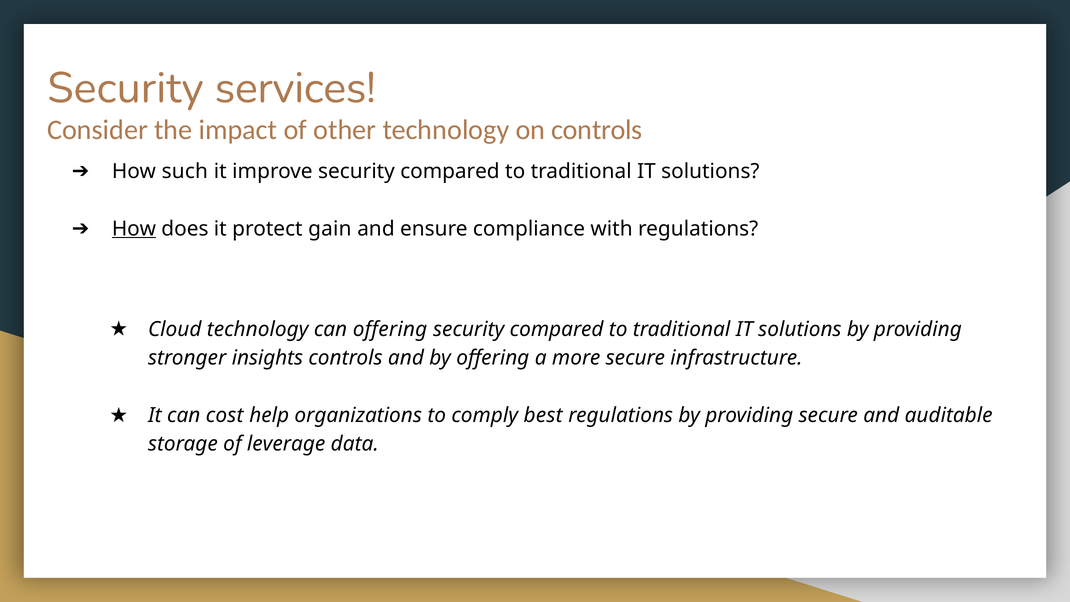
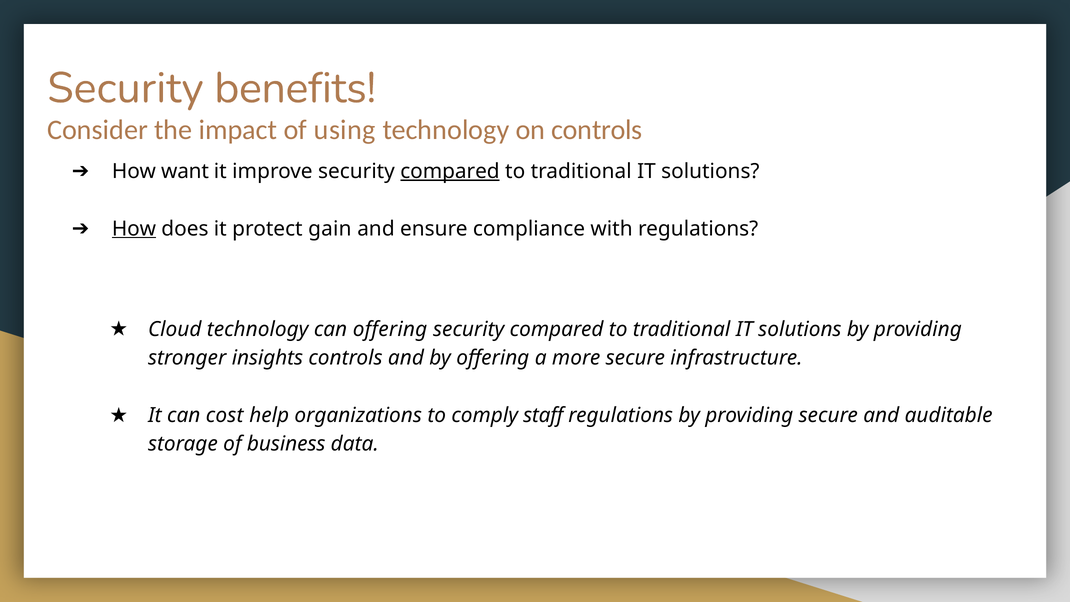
services: services -> benefits
other: other -> using
such: such -> want
compared at (450, 171) underline: none -> present
best: best -> staff
leverage: leverage -> business
